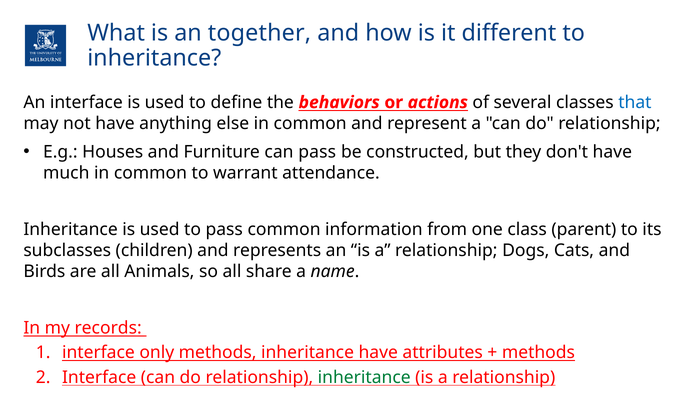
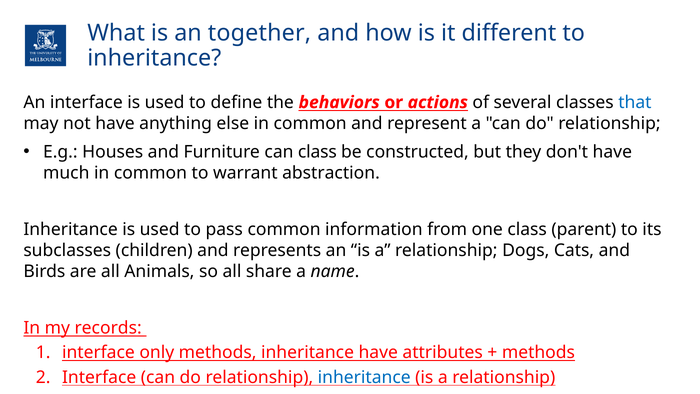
can pass: pass -> class
attendance: attendance -> abstraction
inheritance at (364, 377) colour: green -> blue
